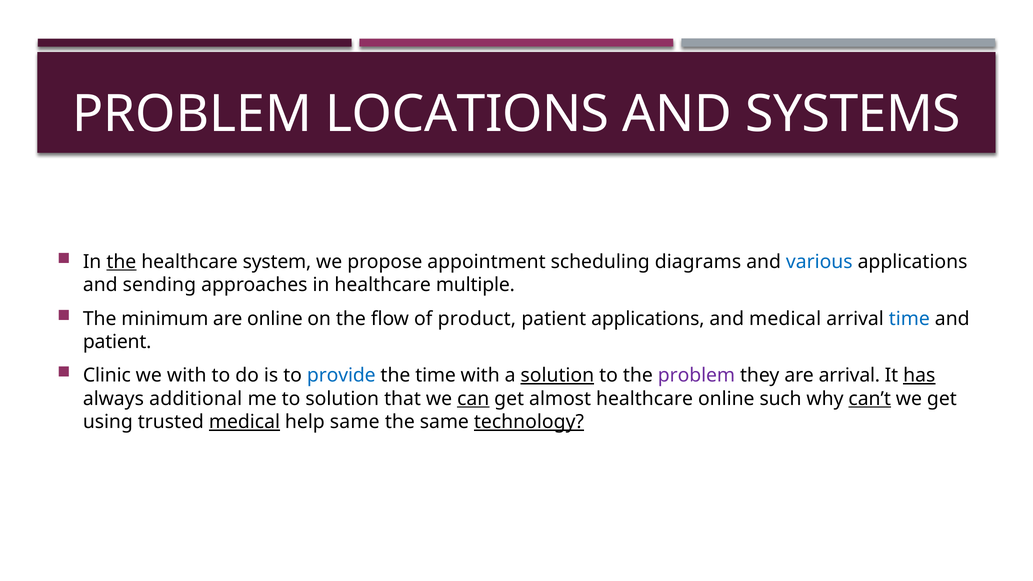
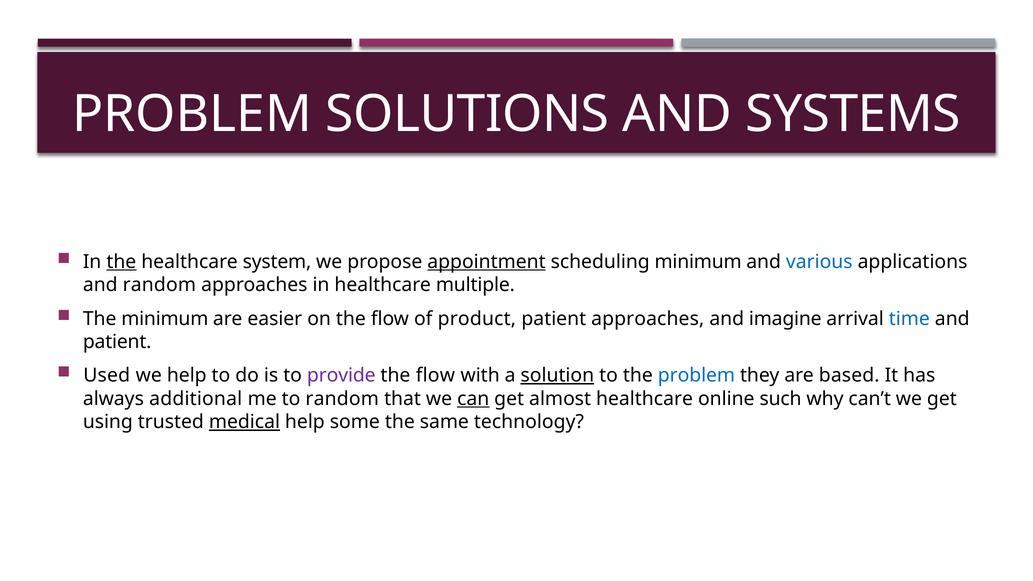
LOCATIONS: LOCATIONS -> SOLUTIONS
appointment underline: none -> present
scheduling diagrams: diagrams -> minimum
and sending: sending -> random
are online: online -> easier
patient applications: applications -> approaches
and medical: medical -> imagine
Clinic: Clinic -> Used
we with: with -> help
provide colour: blue -> purple
time at (436, 375): time -> flow
problem at (696, 375) colour: purple -> blue
are arrival: arrival -> based
has underline: present -> none
to solution: solution -> random
can’t underline: present -> none
help same: same -> some
technology underline: present -> none
